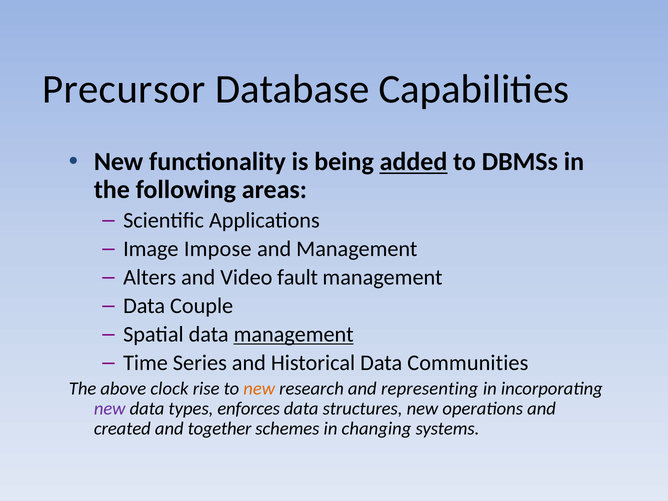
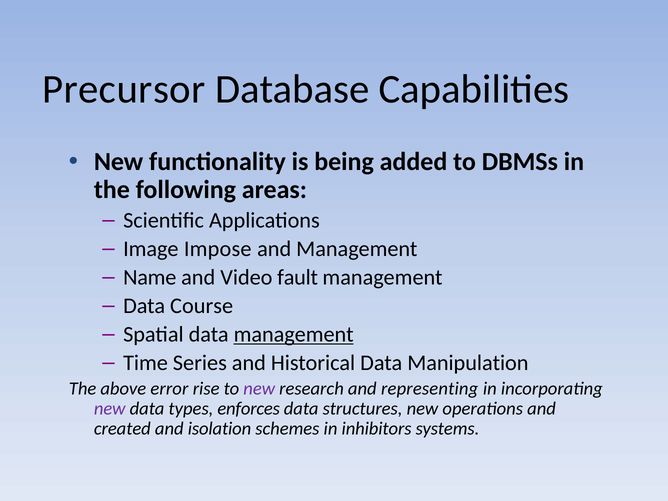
added underline: present -> none
Alters: Alters -> Name
Couple: Couple -> Course
Communities: Communities -> Manipulation
clock: clock -> error
new at (259, 389) colour: orange -> purple
together: together -> isolation
changing: changing -> inhibitors
